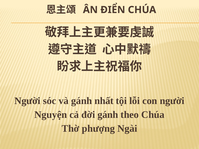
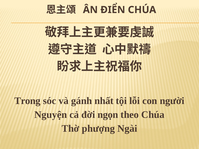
Người at (27, 101): Người -> Trong
đời gánh: gánh -> ngọn
